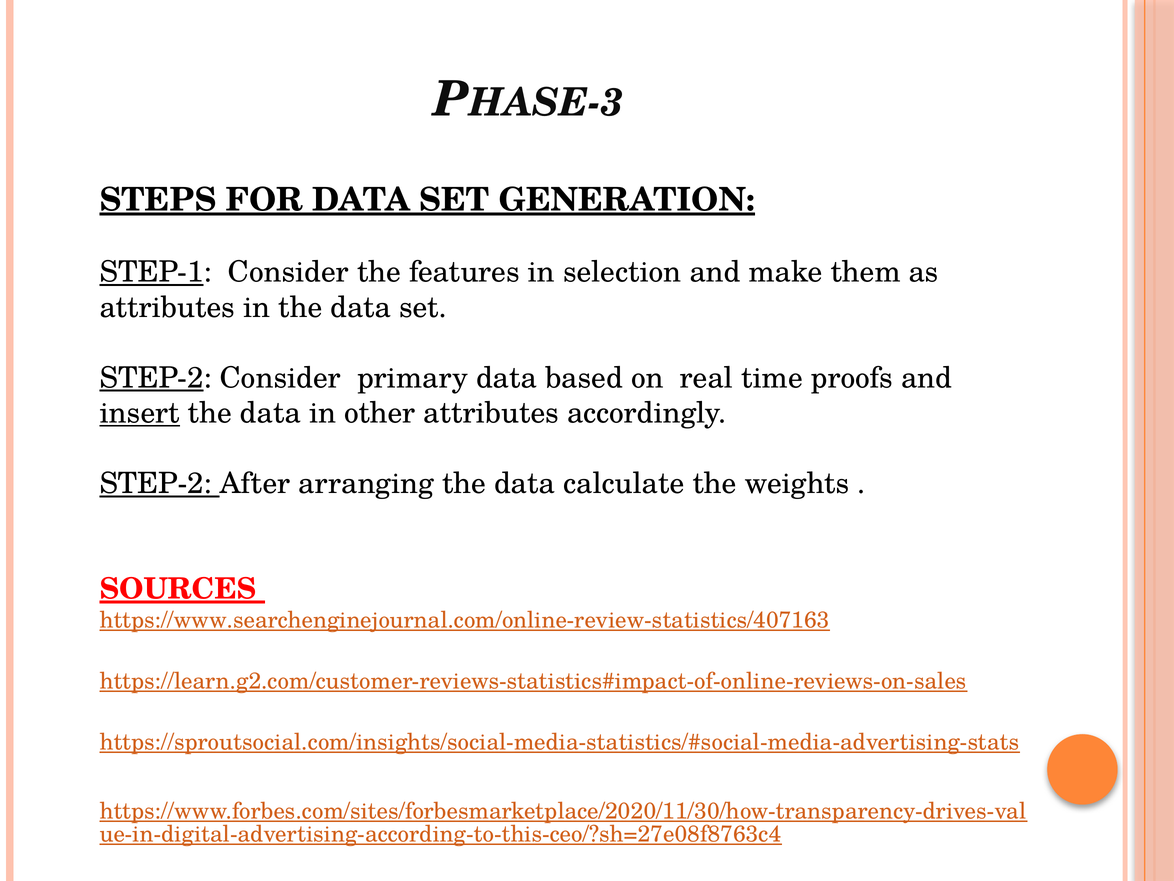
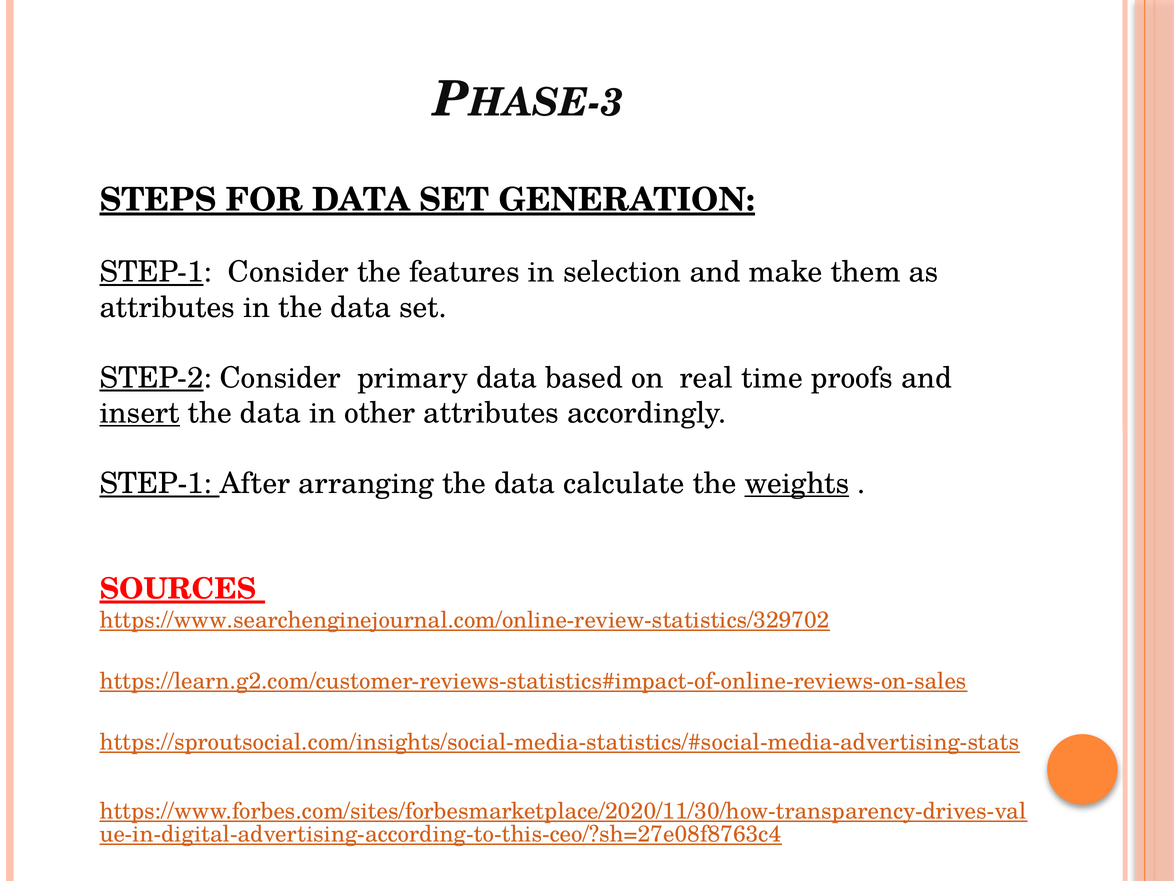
STEP-2 at (156, 483): STEP-2 -> STEP-1
weights underline: none -> present
https://www.searchenginejournal.com/online-review-statistics/407163: https://www.searchenginejournal.com/online-review-statistics/407163 -> https://www.searchenginejournal.com/online-review-statistics/329702
